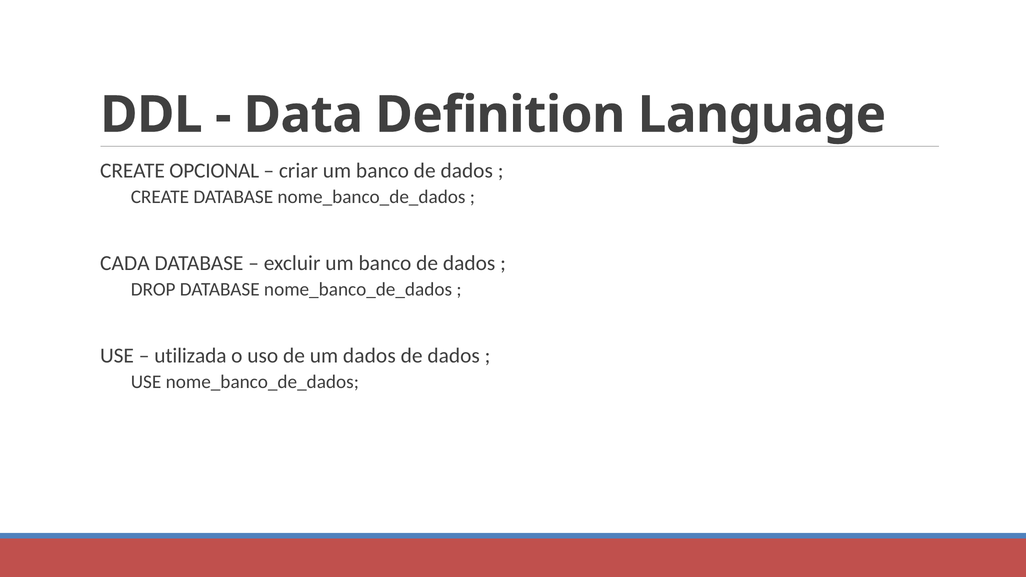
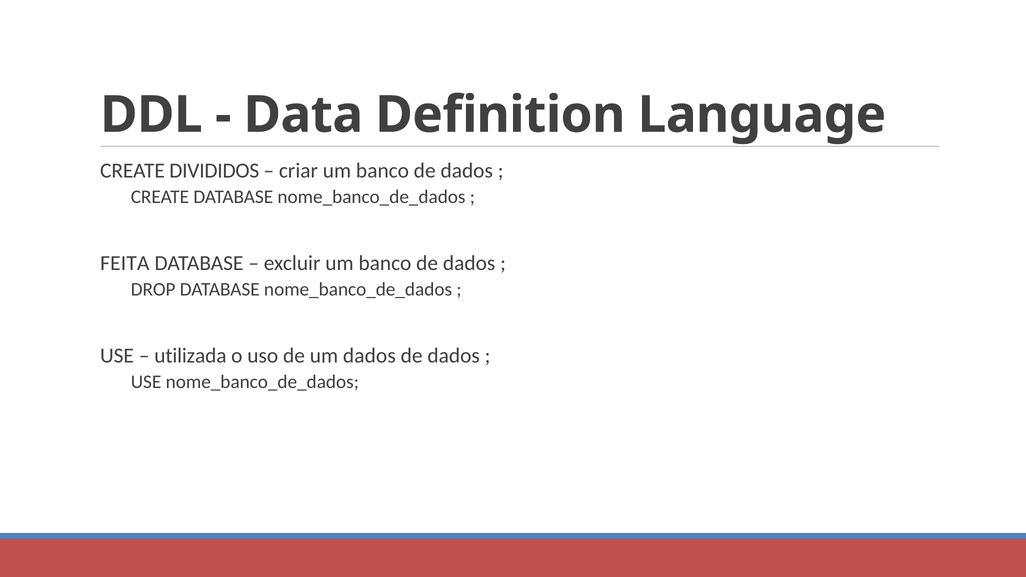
OPCIONAL: OPCIONAL -> DIVIDIDOS
CADA: CADA -> FEITA
